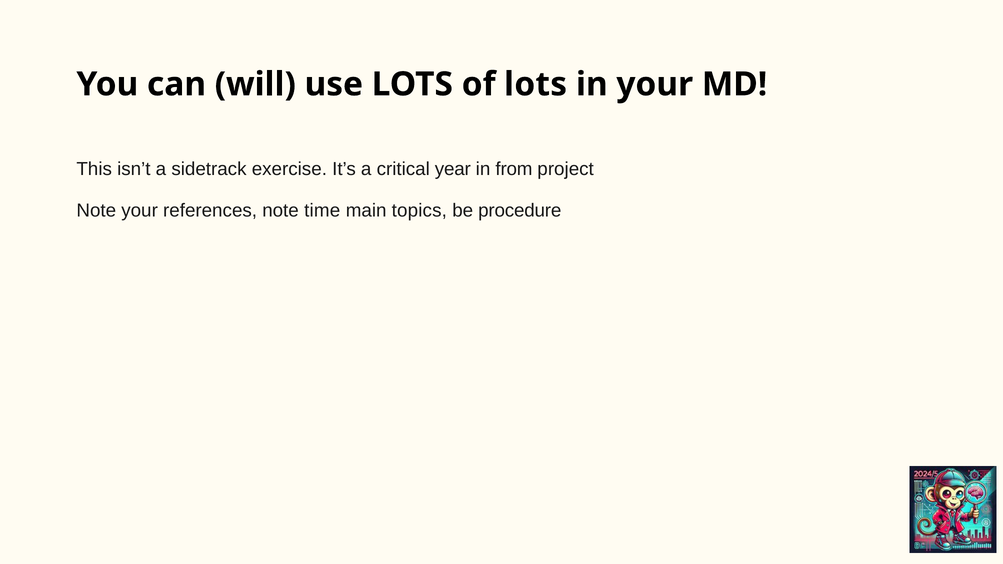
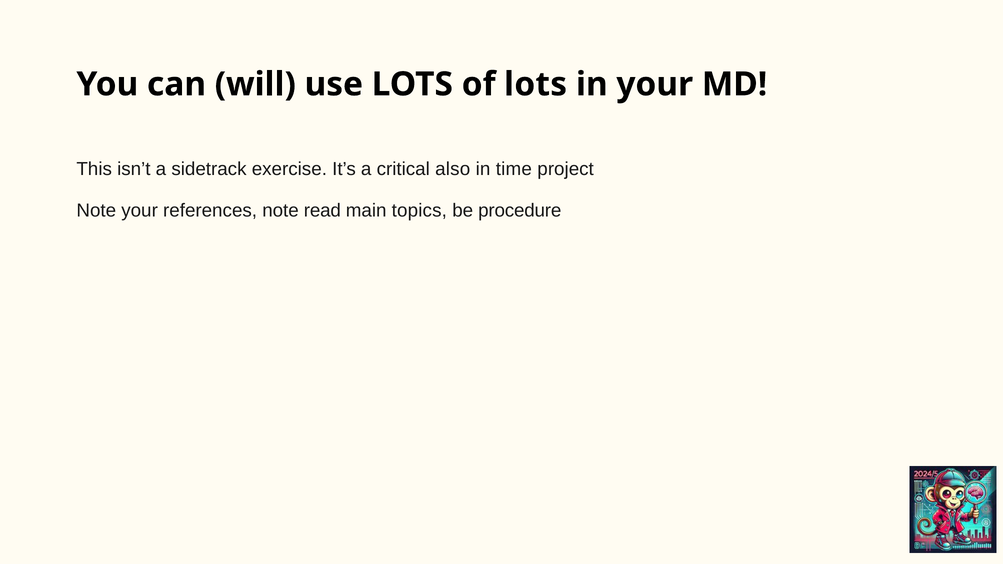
year: year -> also
from: from -> time
time: time -> read
